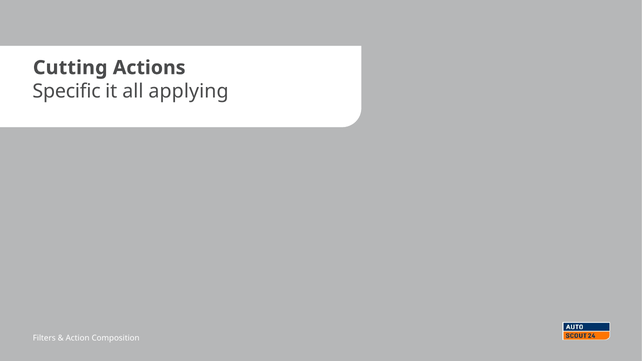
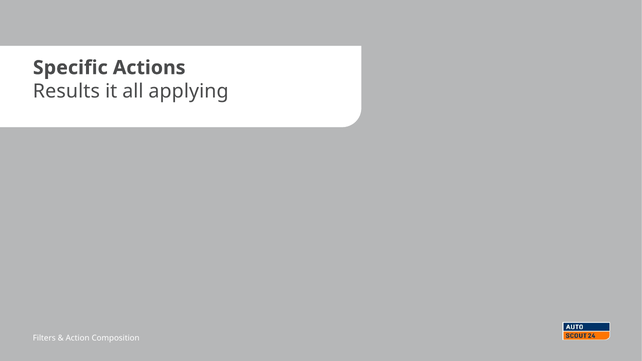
Cutting: Cutting -> Specific
Specific: Specific -> Results
